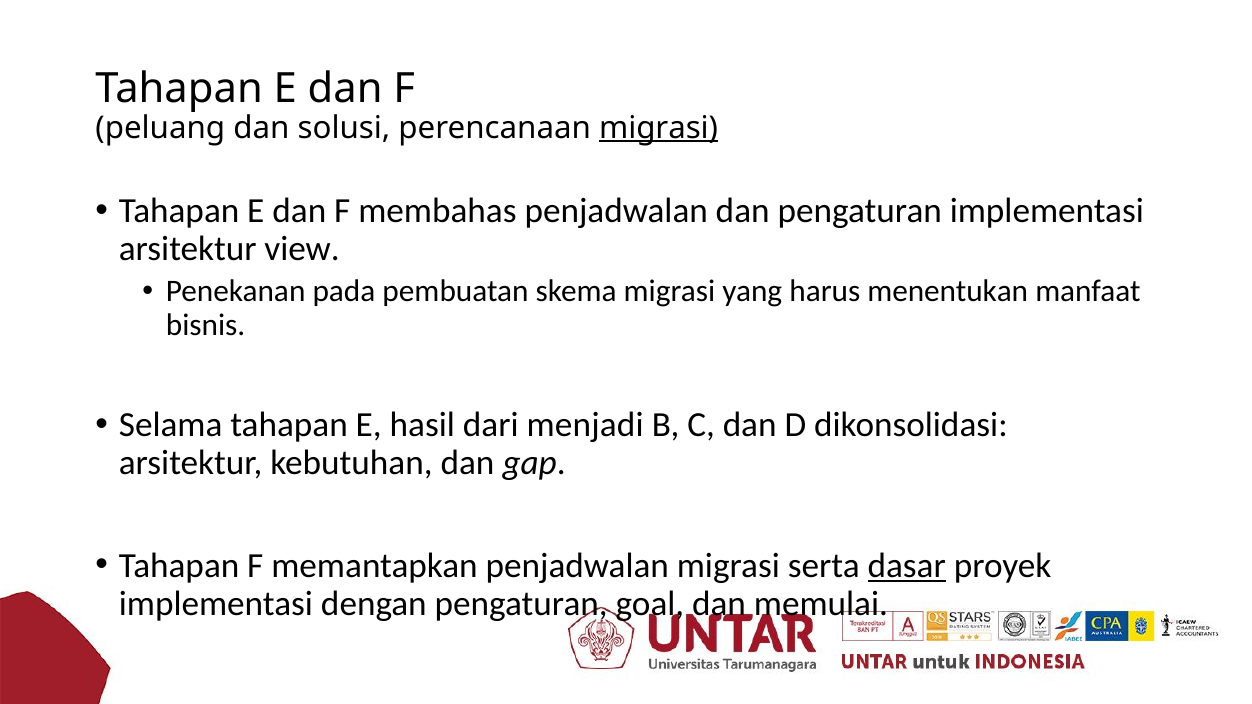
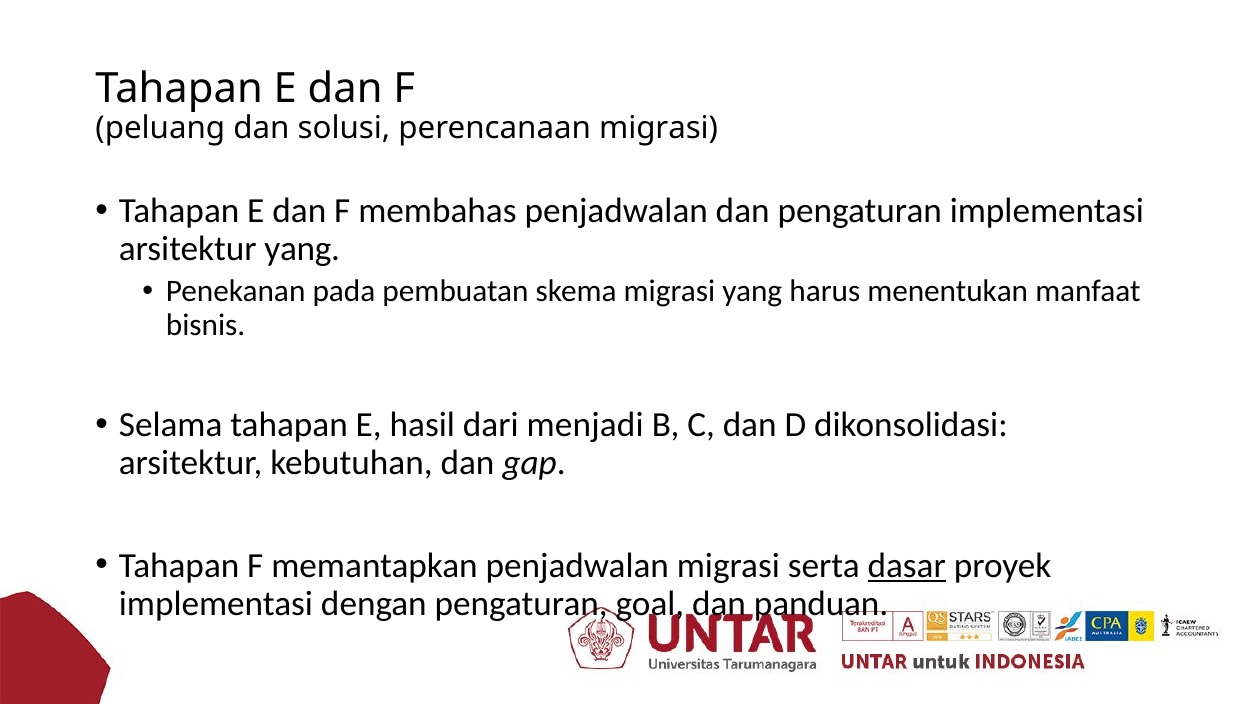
migrasi at (659, 128) underline: present -> none
arsitektur view: view -> yang
memulai: memulai -> panduan
